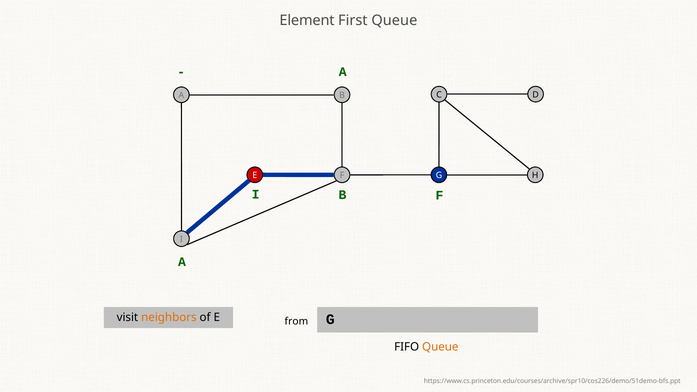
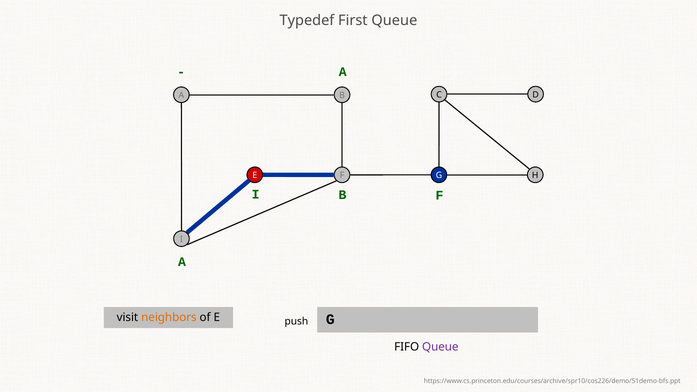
Element: Element -> Typedef
from: from -> push
Queue at (440, 347) colour: orange -> purple
